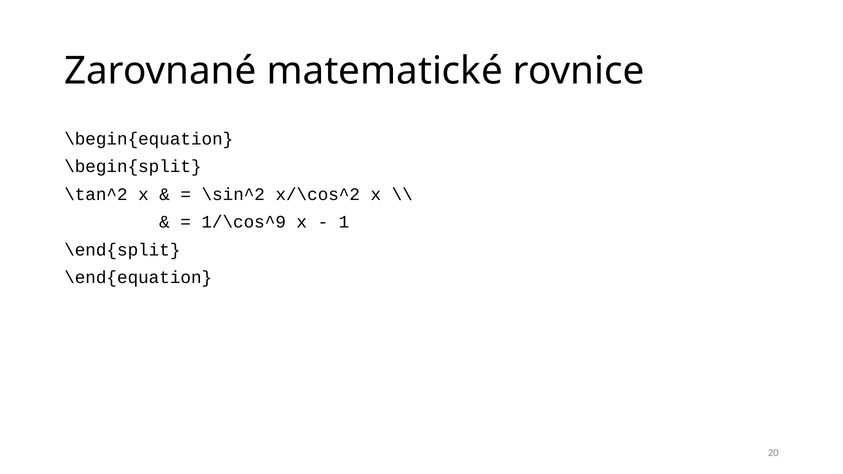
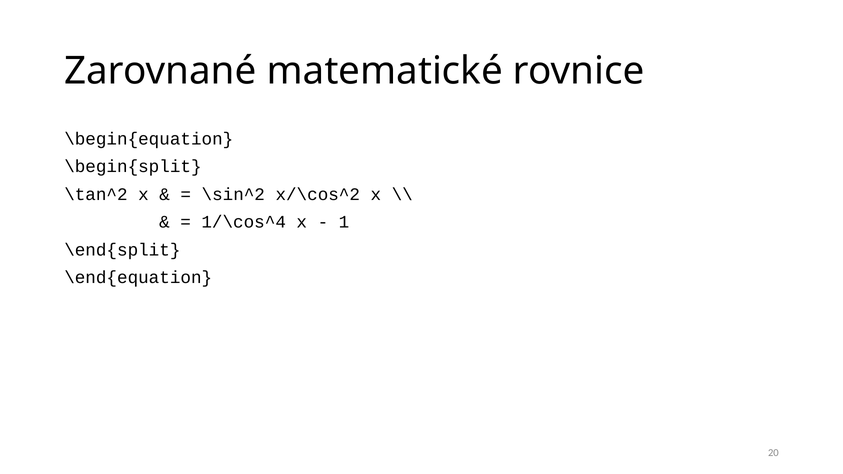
1/\cos^9: 1/\cos^9 -> 1/\cos^4
